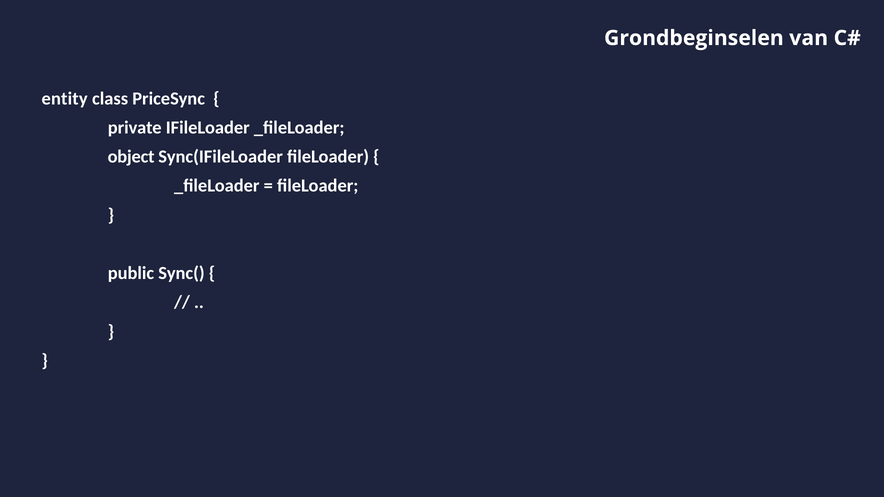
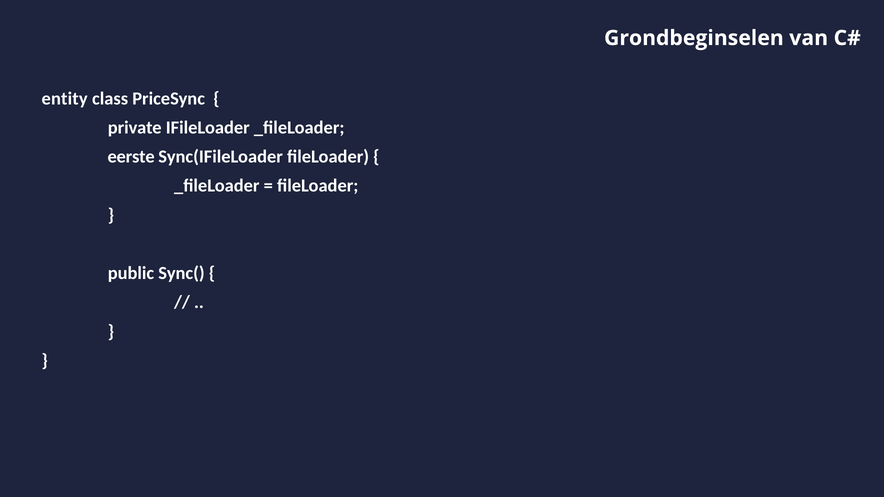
object: object -> eerste
